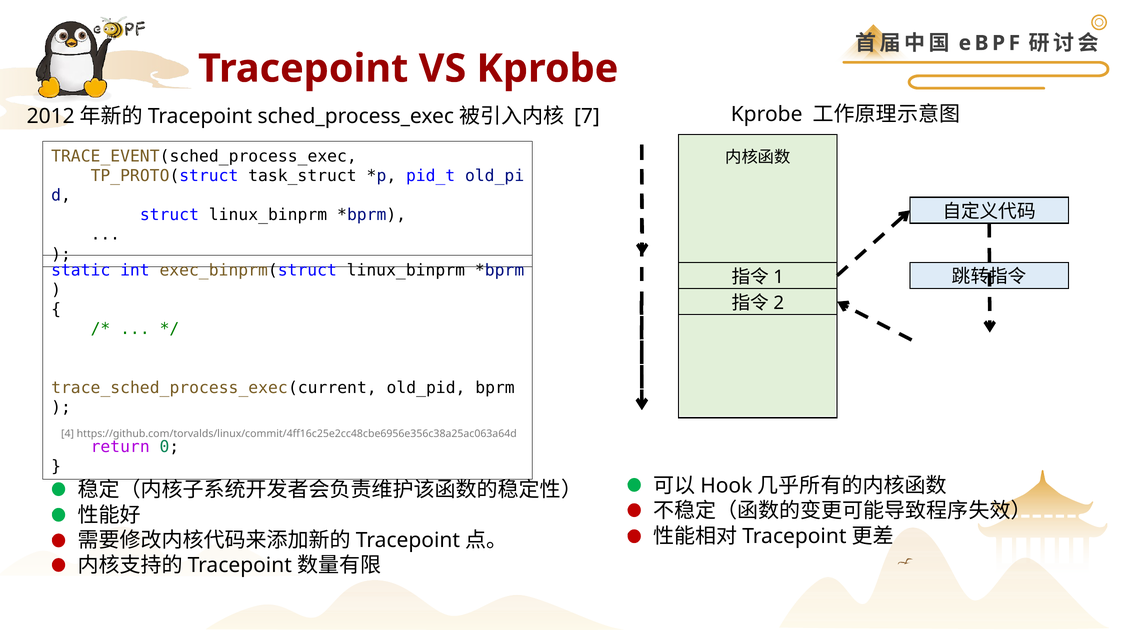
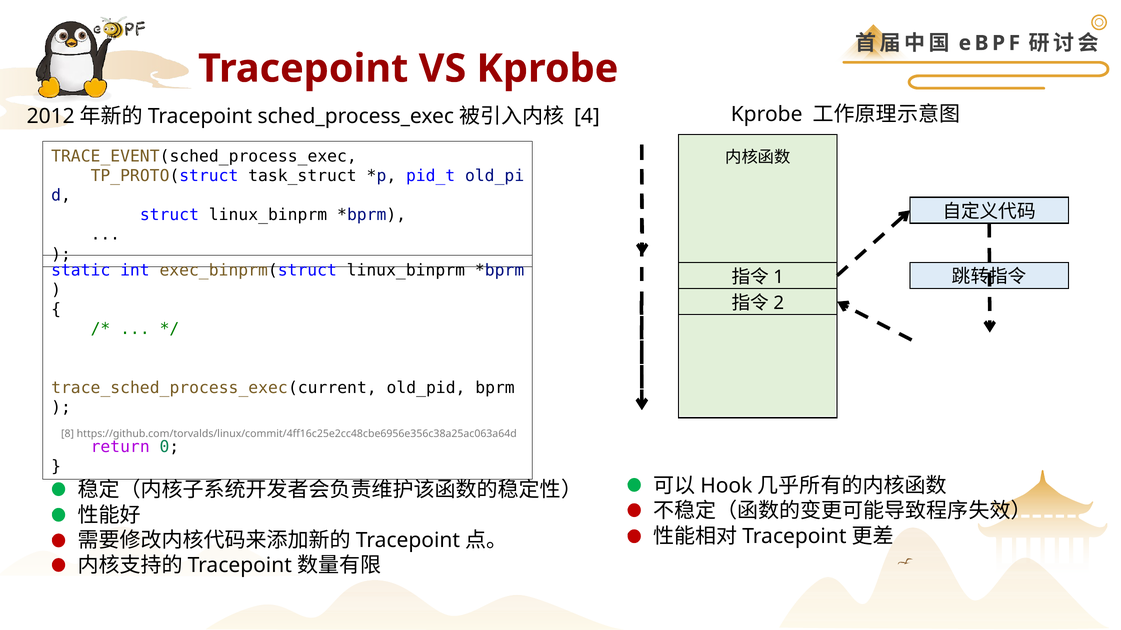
7: 7 -> 4
4: 4 -> 8
